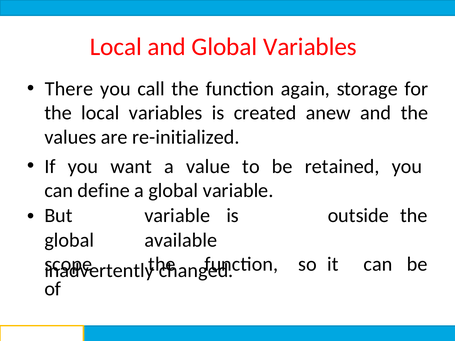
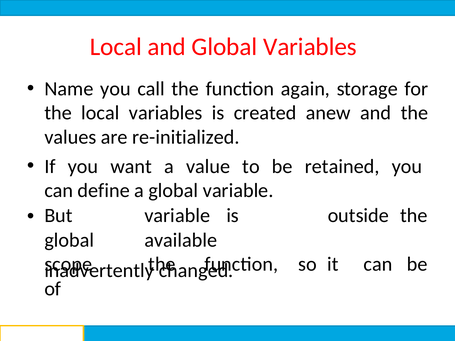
There: There -> Name
